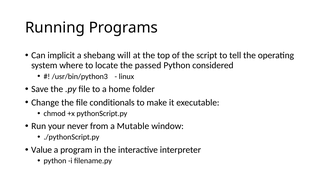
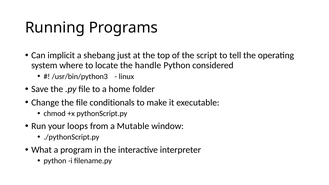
will: will -> just
passed: passed -> handle
never: never -> loops
Value: Value -> What
